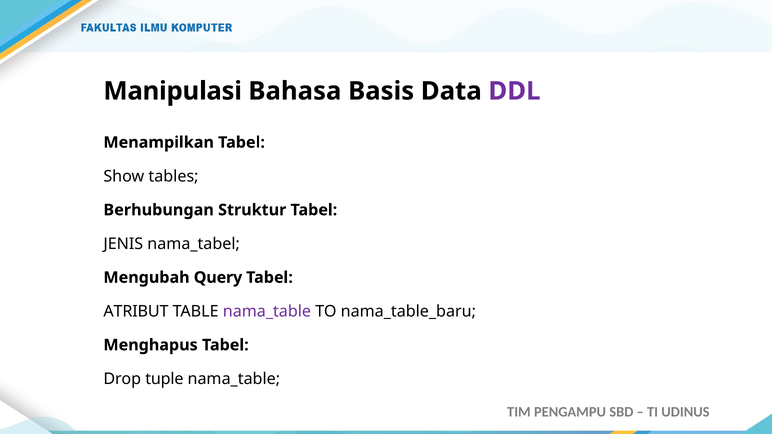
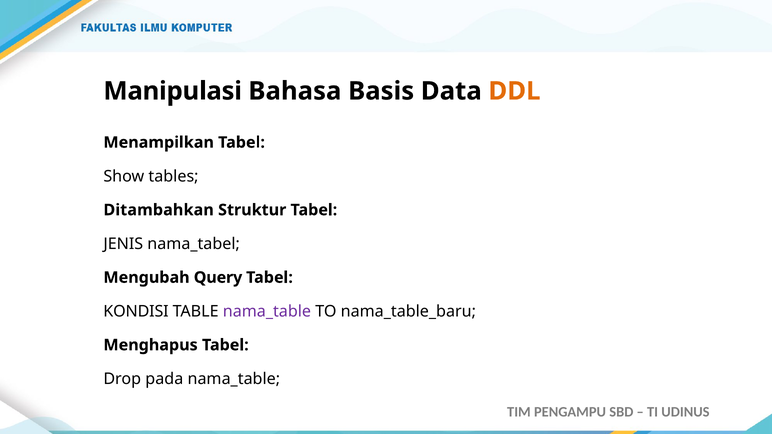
DDL colour: purple -> orange
Berhubungan: Berhubungan -> Ditambahkan
ATRIBUT: ATRIBUT -> KONDISI
tuple: tuple -> pada
